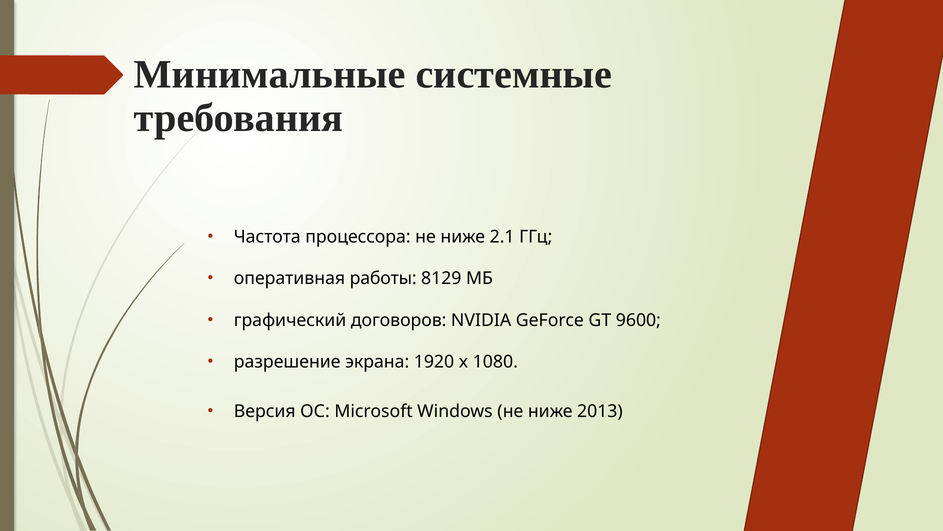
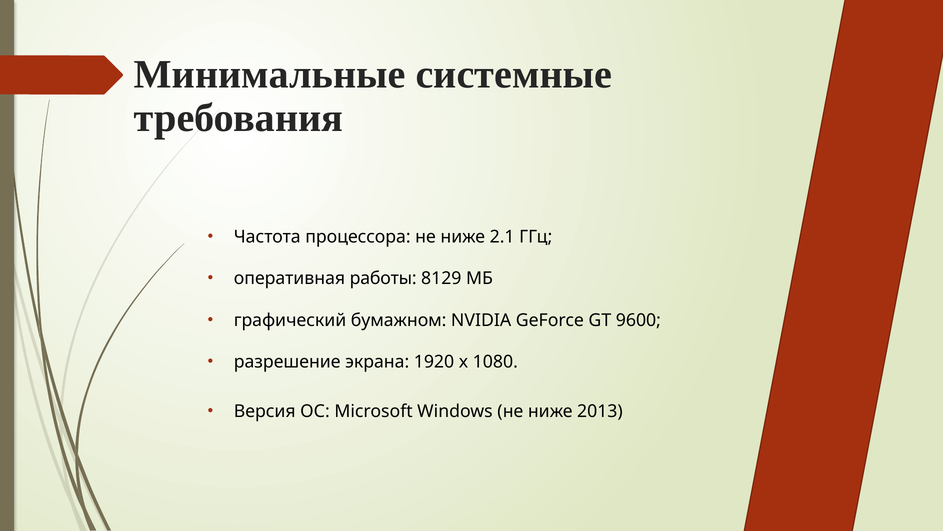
договоров: договоров -> бумажном
